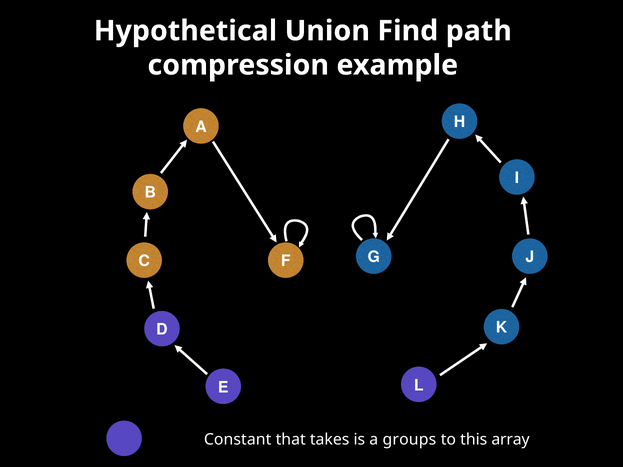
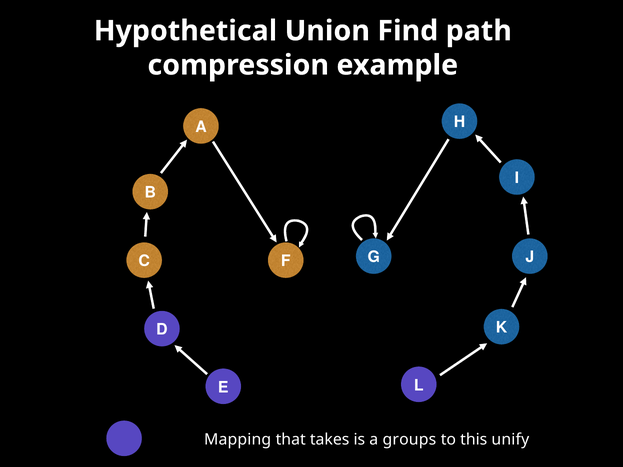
Constant: Constant -> Mapping
array: array -> unify
